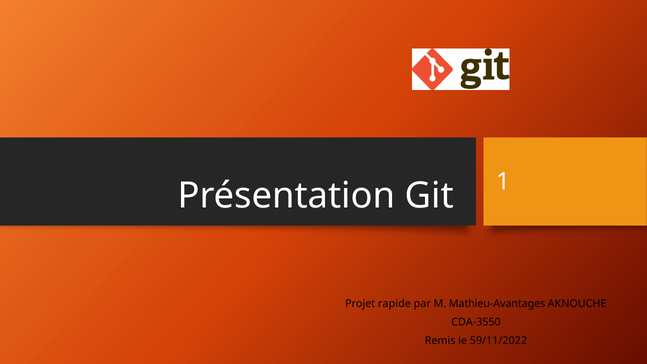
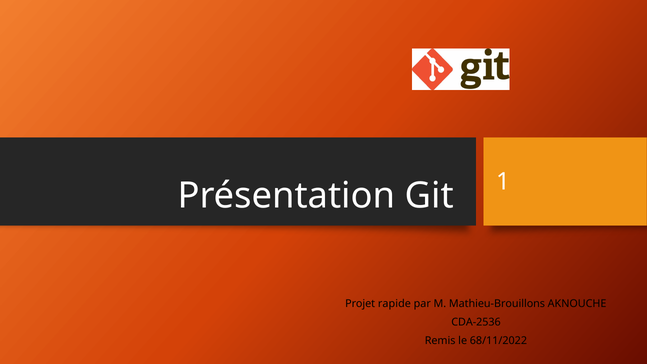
Mathieu-Avantages: Mathieu-Avantages -> Mathieu-Brouillons
CDA-3550: CDA-3550 -> CDA-2536
59/11/2022: 59/11/2022 -> 68/11/2022
